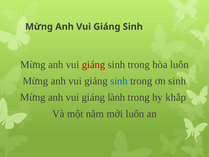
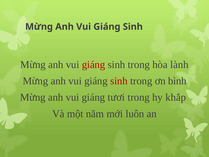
hòa luôn: luôn -> lành
sinh at (119, 81) colour: blue -> red
ơn sinh: sinh -> bình
lành: lành -> tươi
